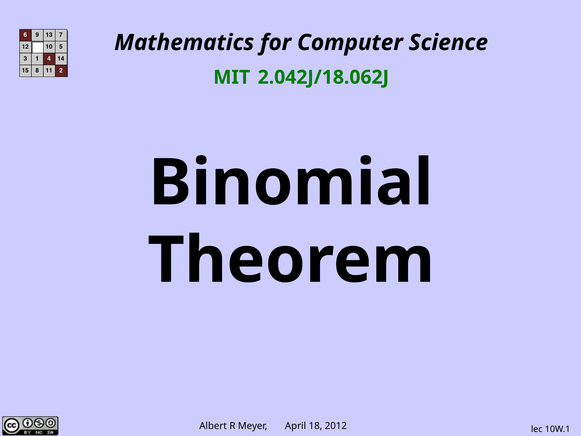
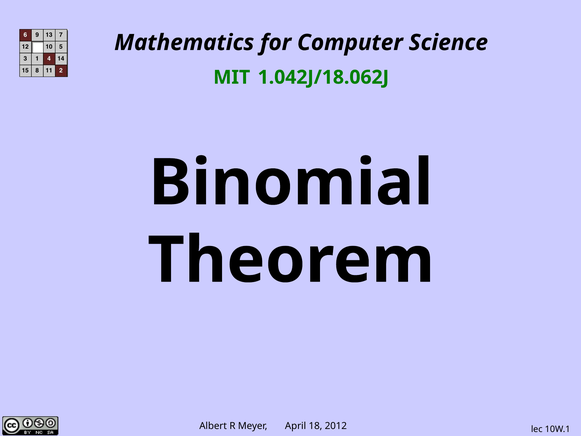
2.042J/18.062J: 2.042J/18.062J -> 1.042J/18.062J
